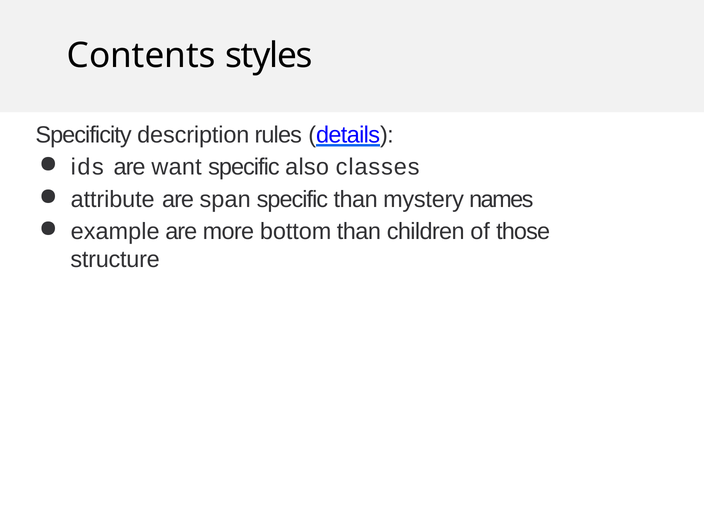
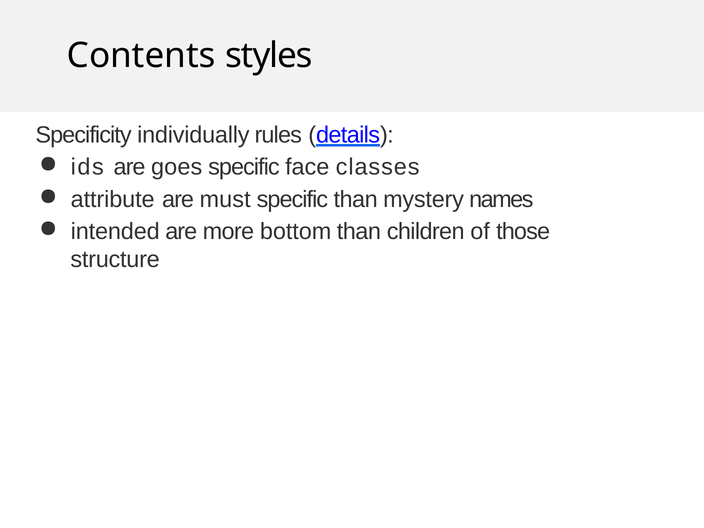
description: description -> individually
want: want -> goes
also: also -> face
span: span -> must
example: example -> intended
